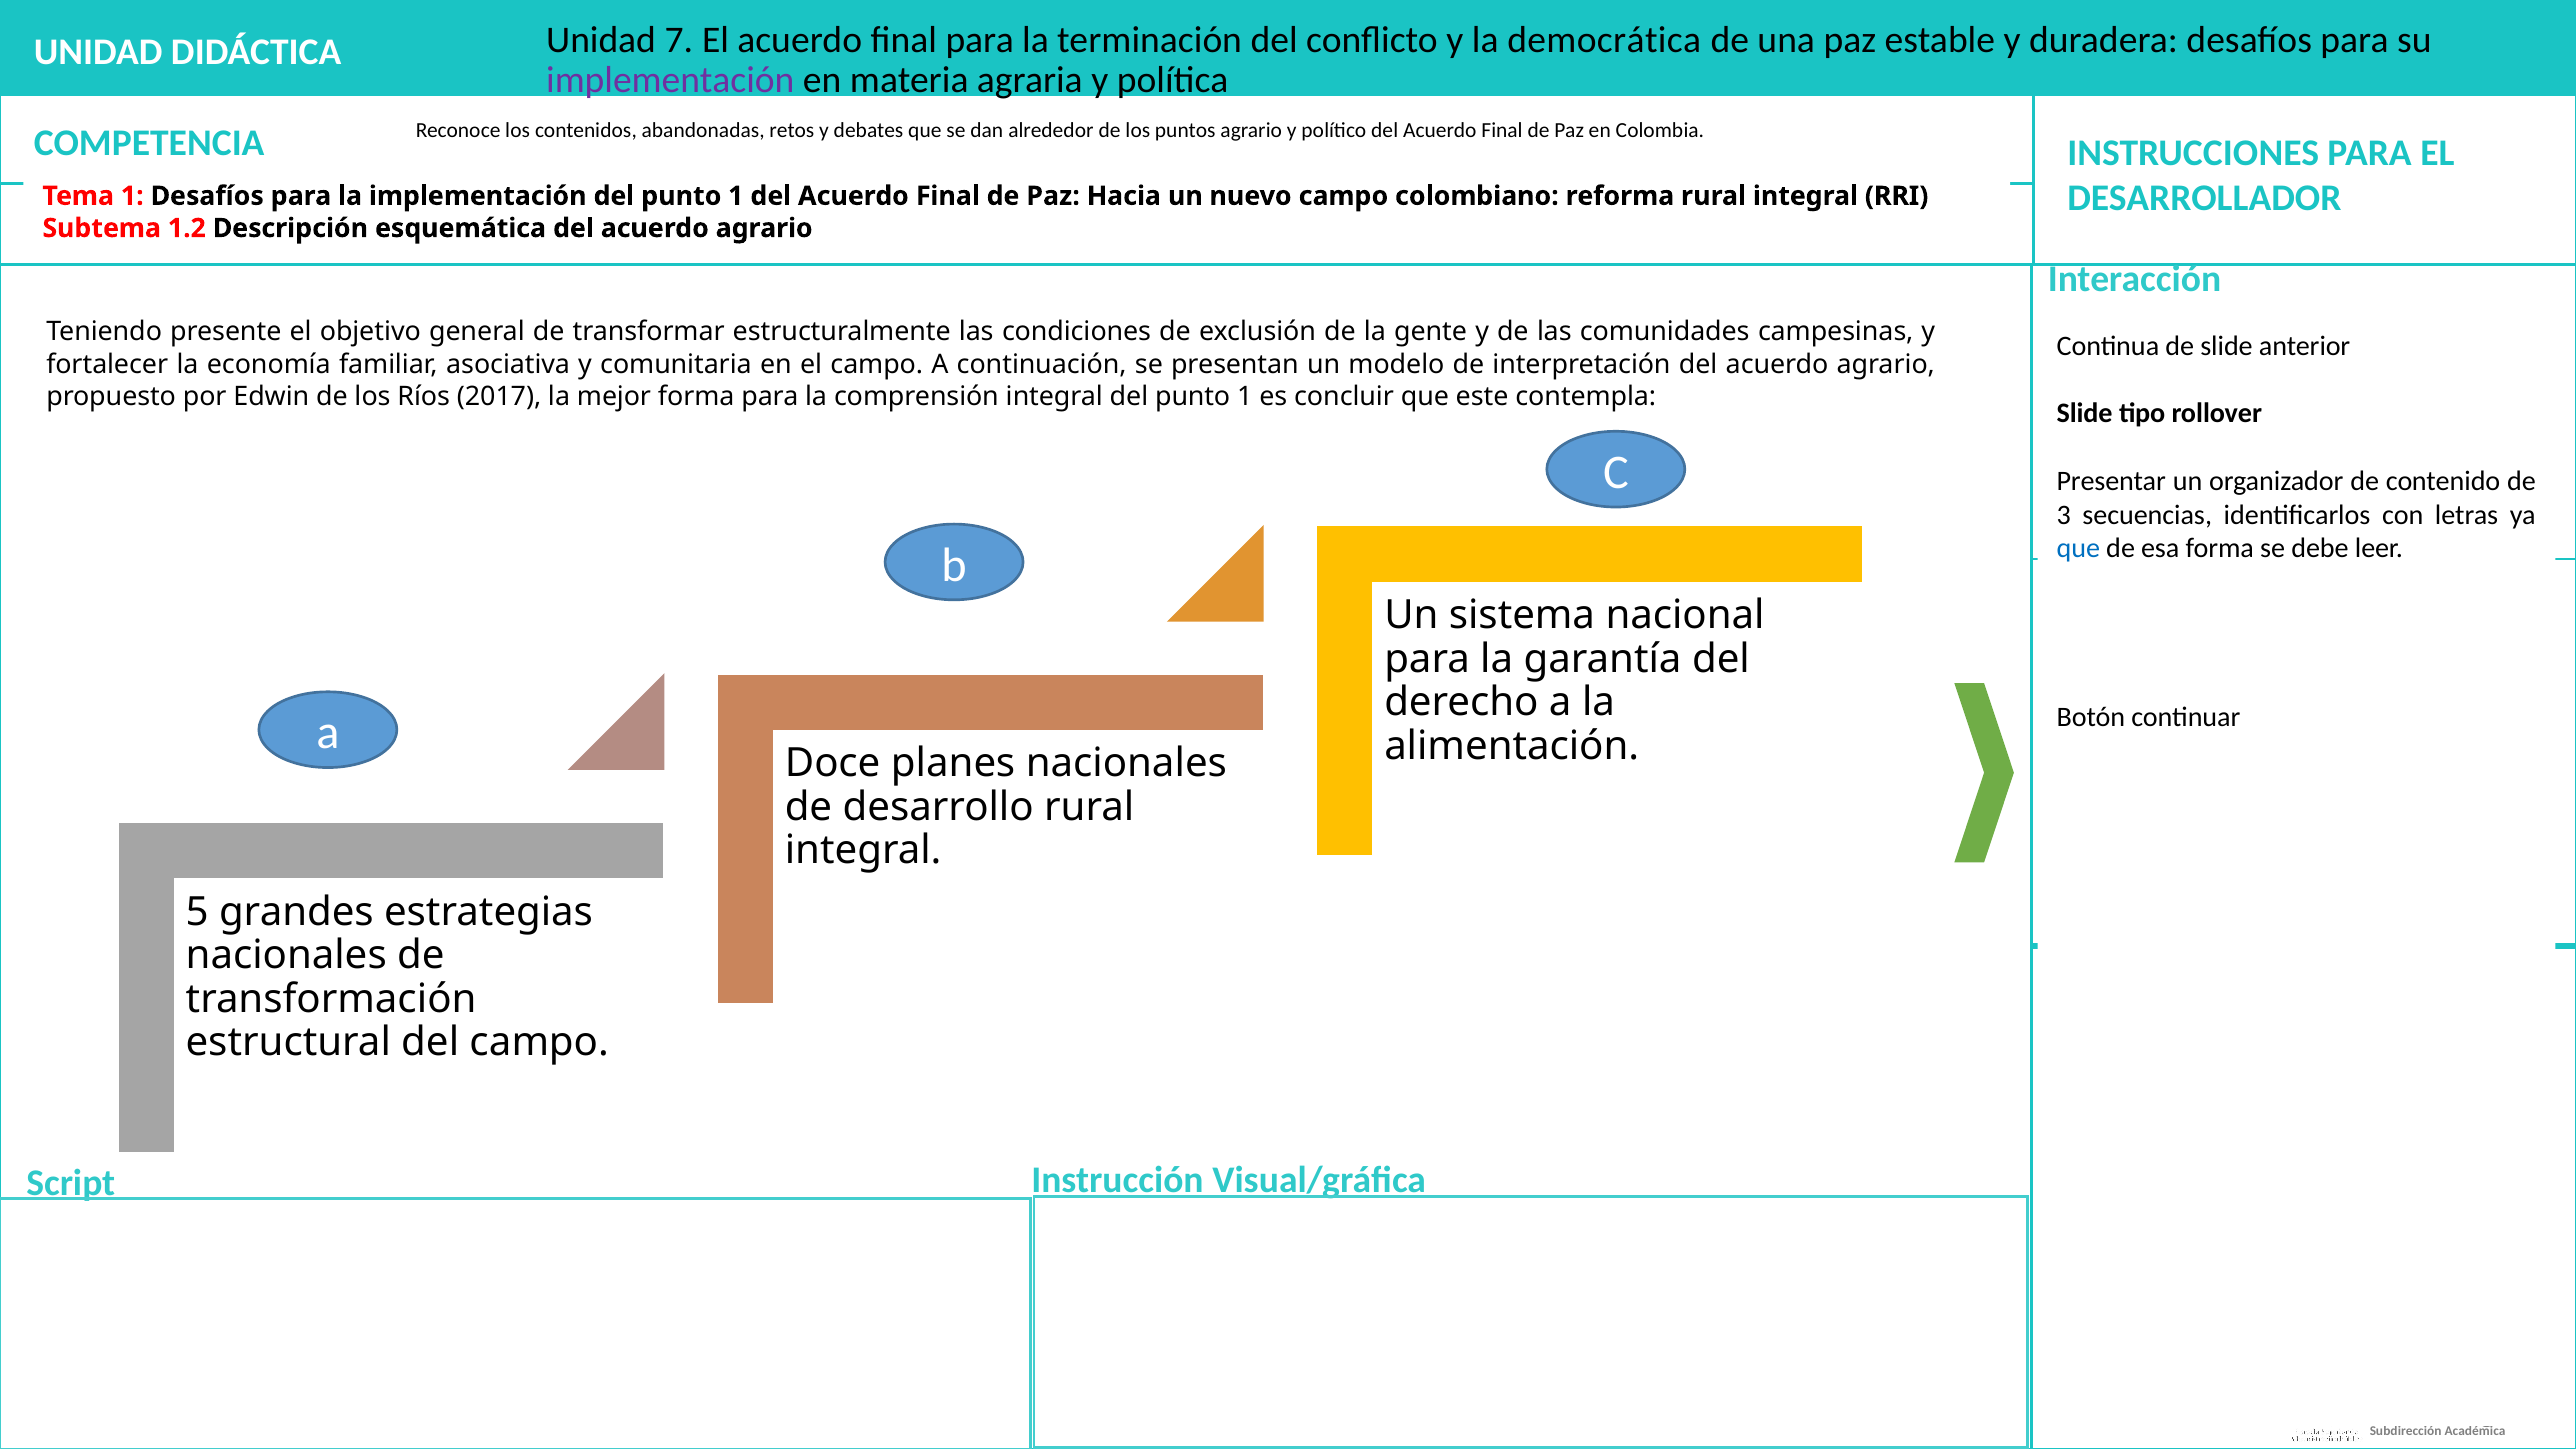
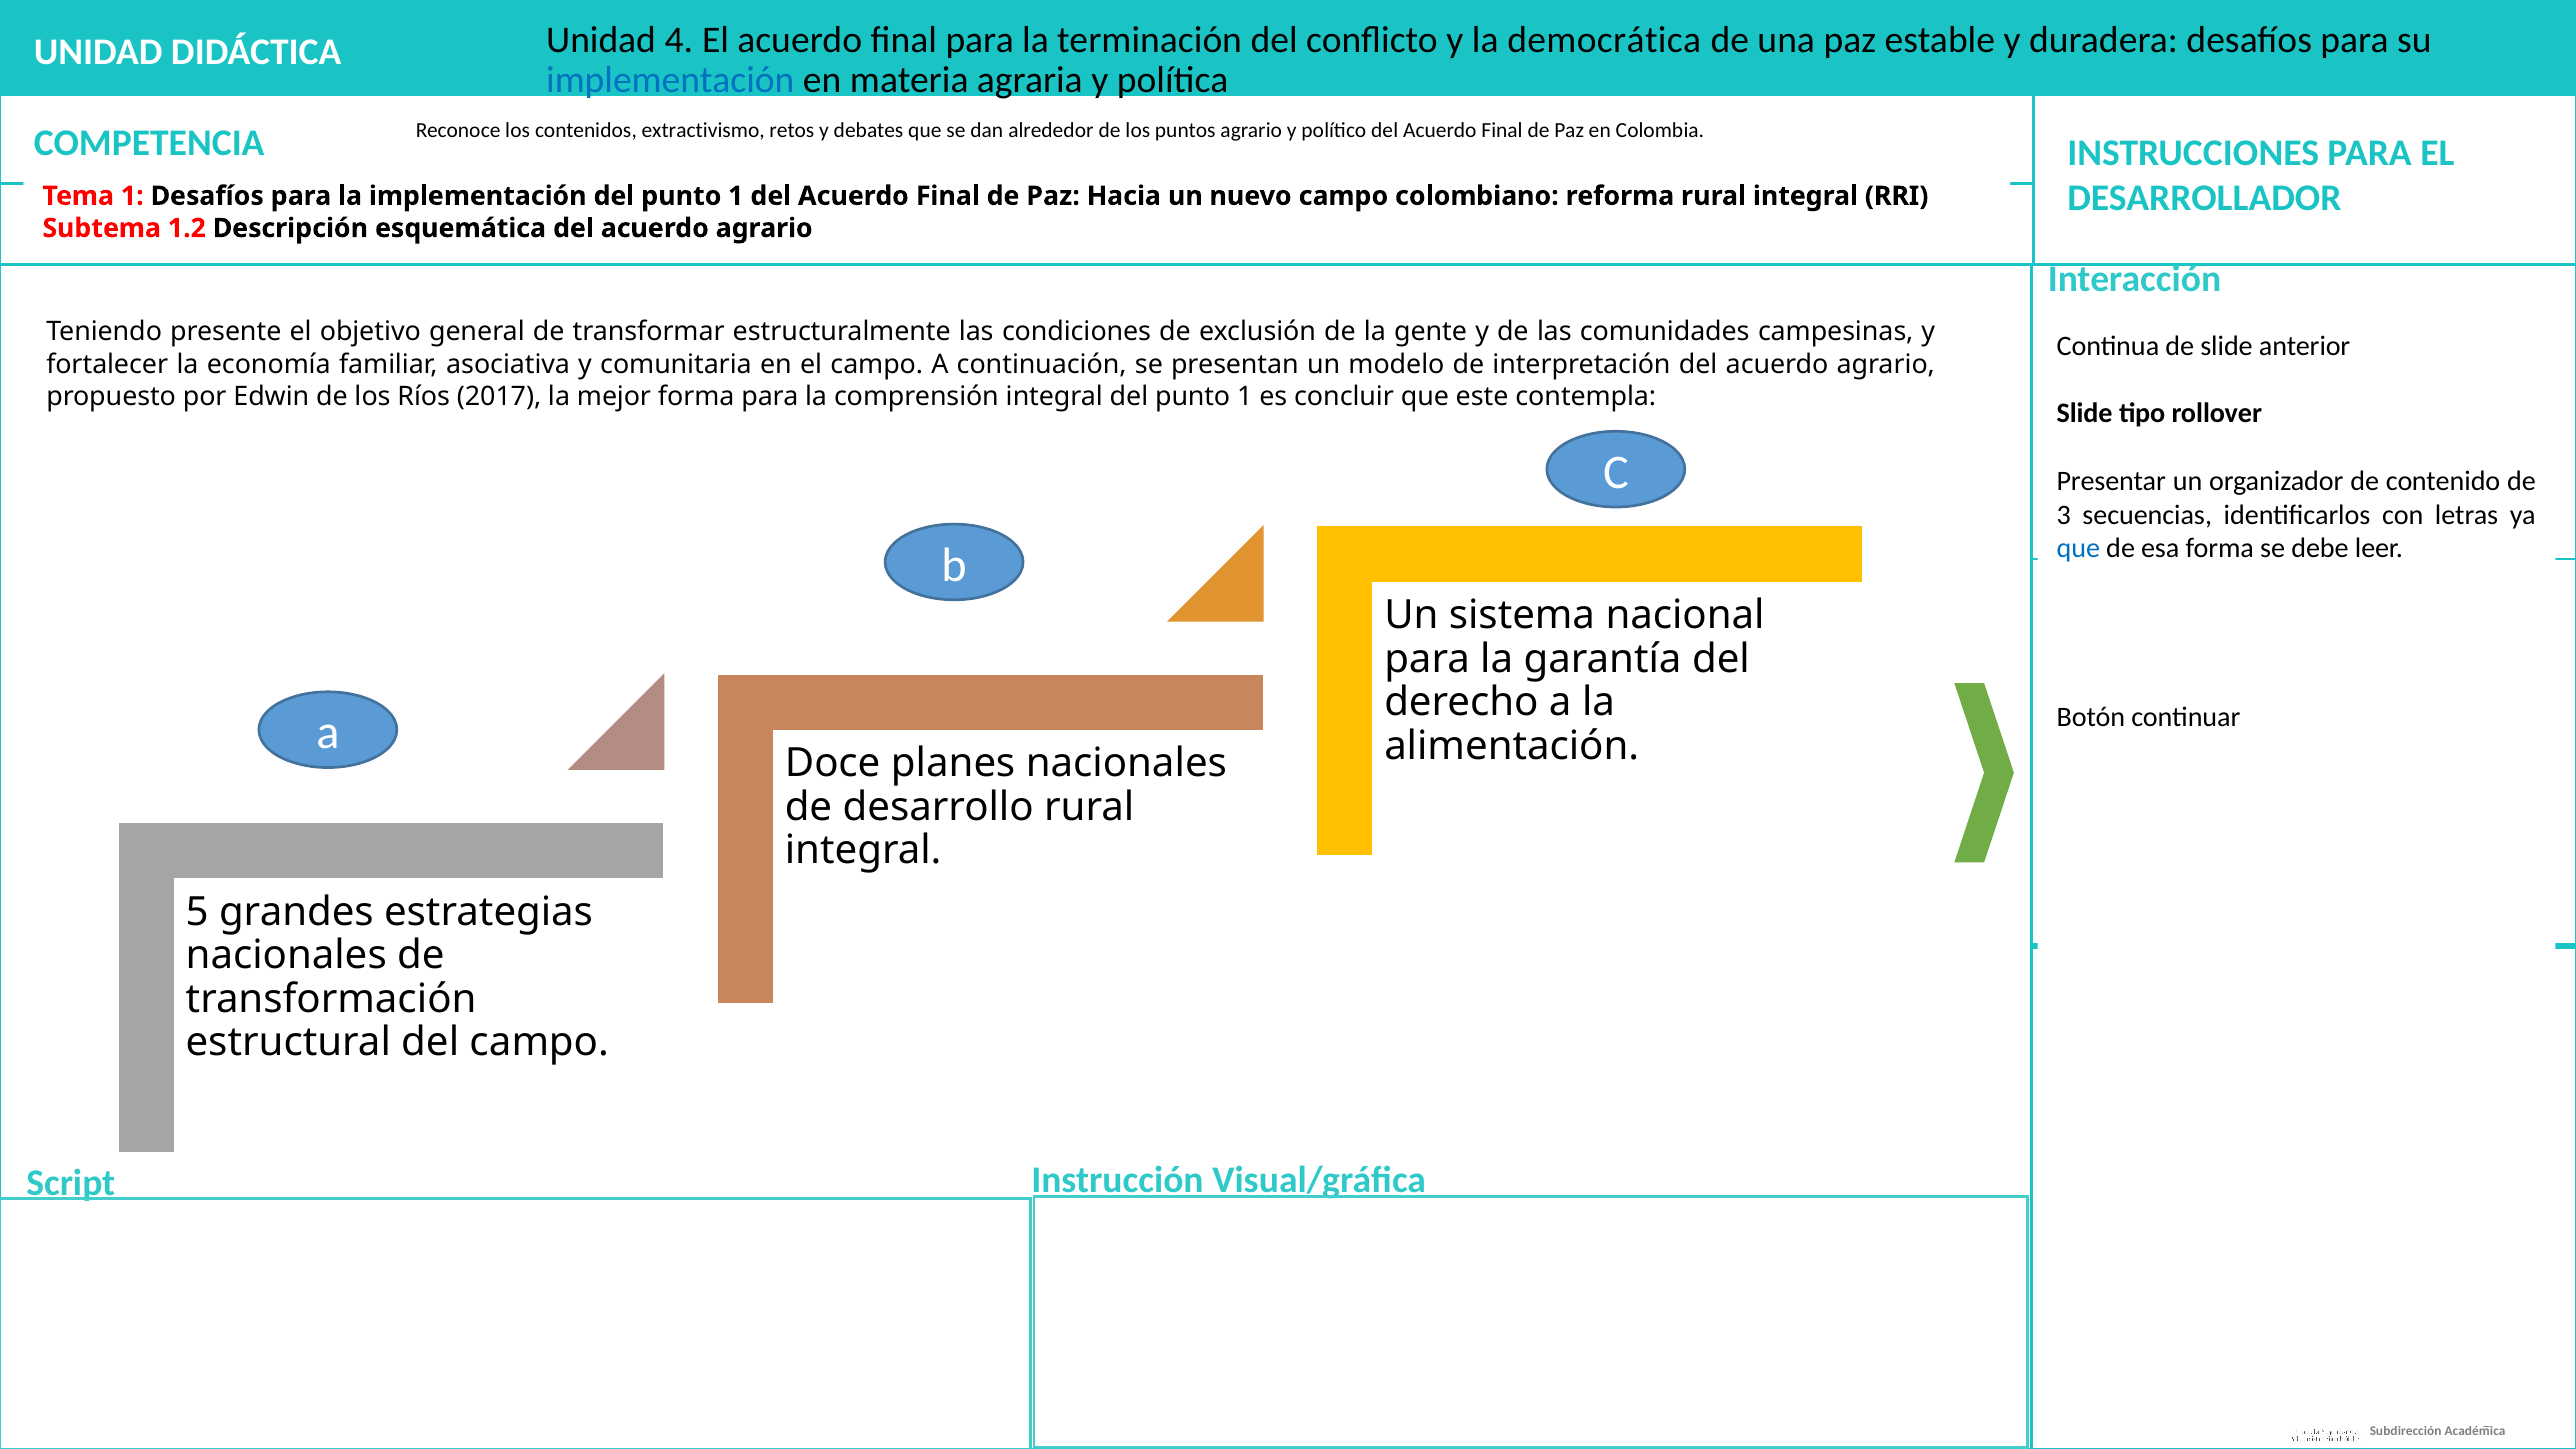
7: 7 -> 4
implementación at (670, 81) colour: purple -> blue
abandonadas: abandonadas -> extractivismo
